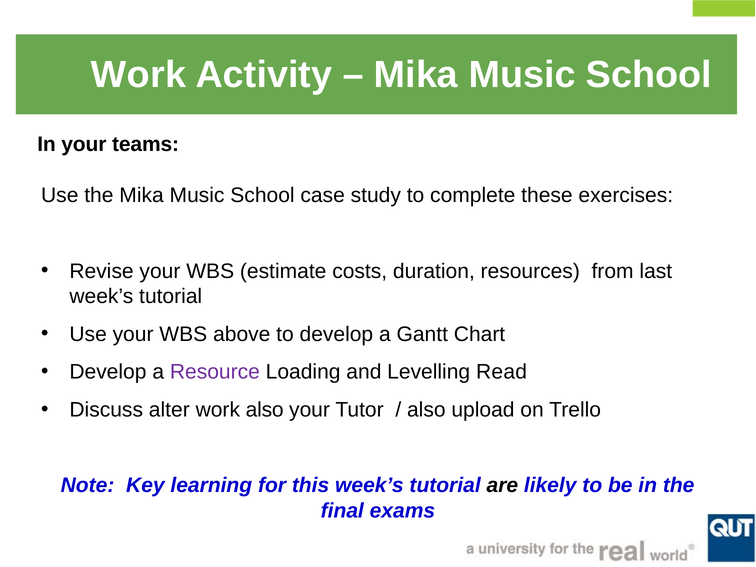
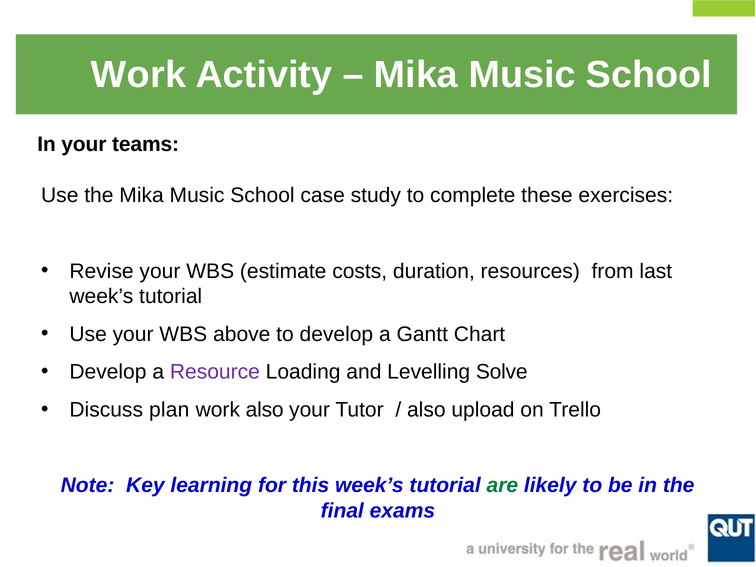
Read: Read -> Solve
alter: alter -> plan
are colour: black -> green
